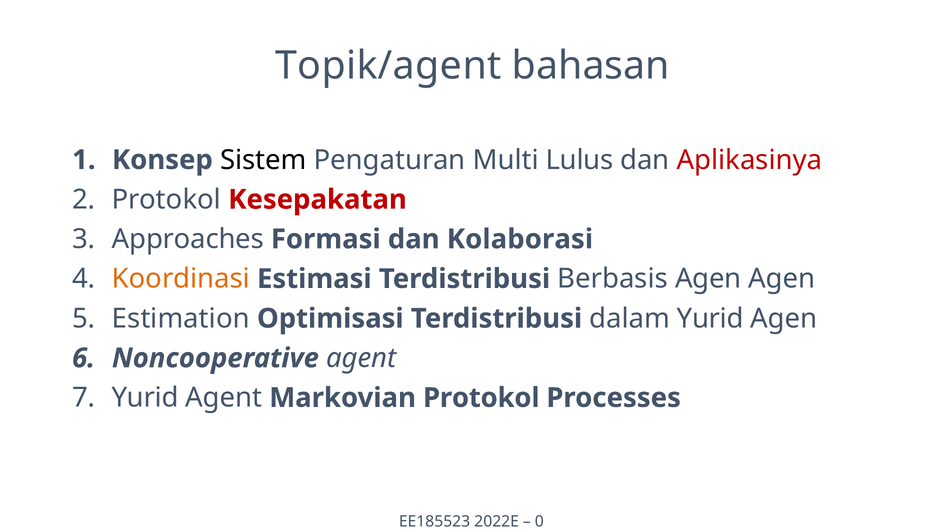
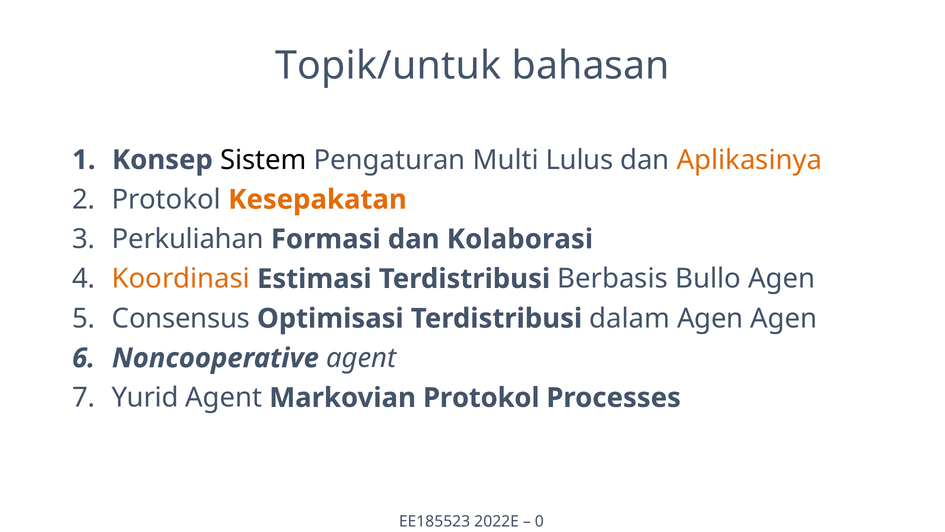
Topik/agent: Topik/agent -> Topik/untuk
Aplikasinya colour: red -> orange
Kesepakatan colour: red -> orange
Approaches: Approaches -> Perkuliahan
Berbasis Agen: Agen -> Bullo
Estimation: Estimation -> Consensus
dalam Yurid: Yurid -> Agen
